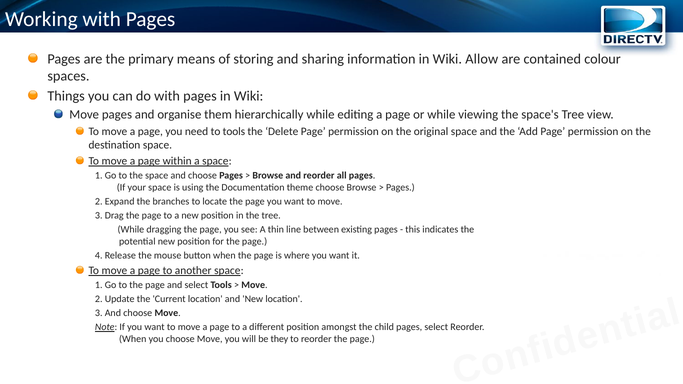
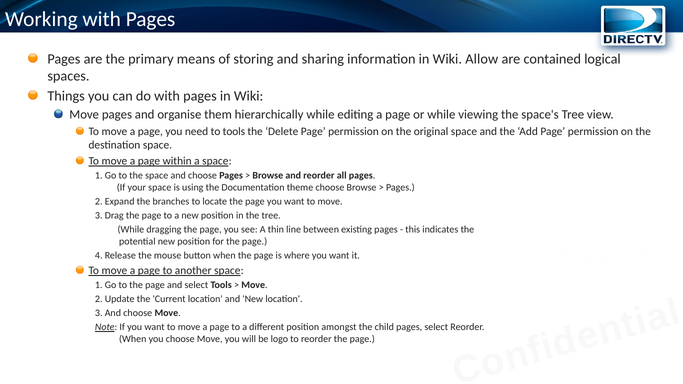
colour: colour -> logical
they: they -> logo
